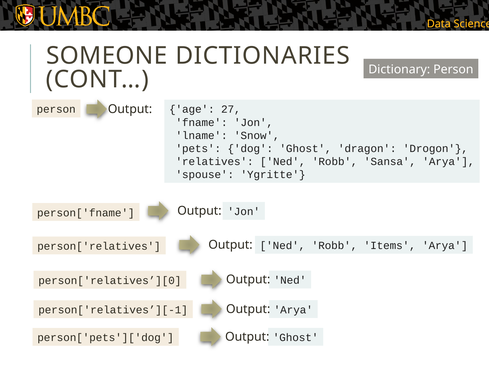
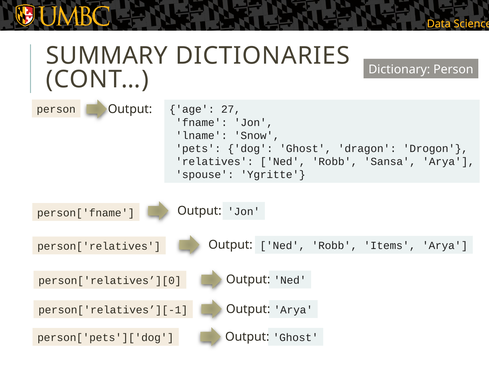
SOMEONE: SOMEONE -> SUMMARY
